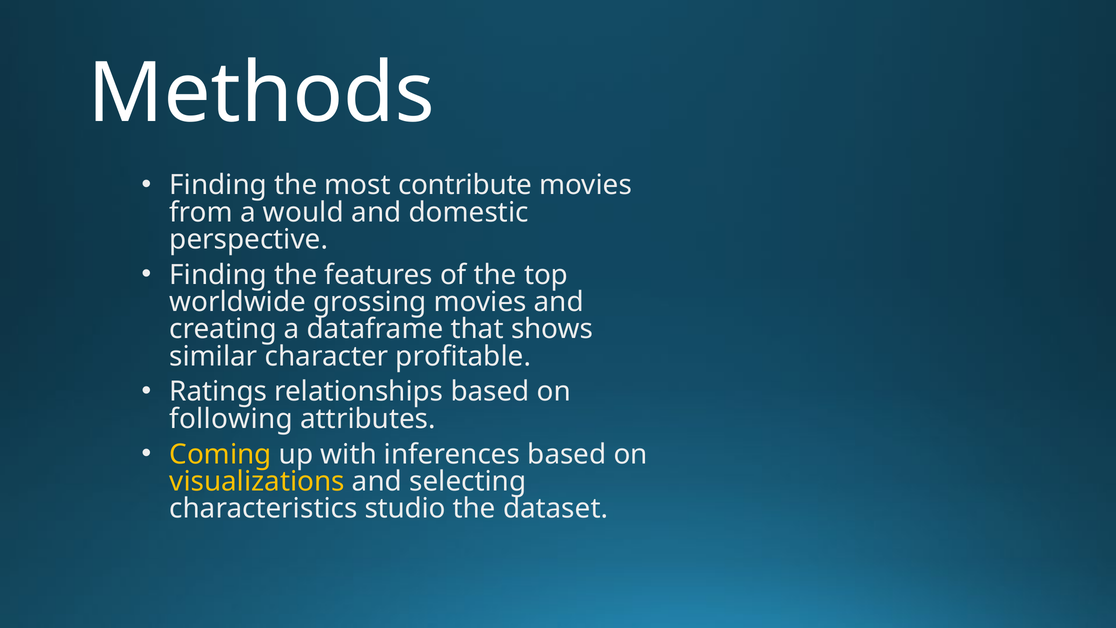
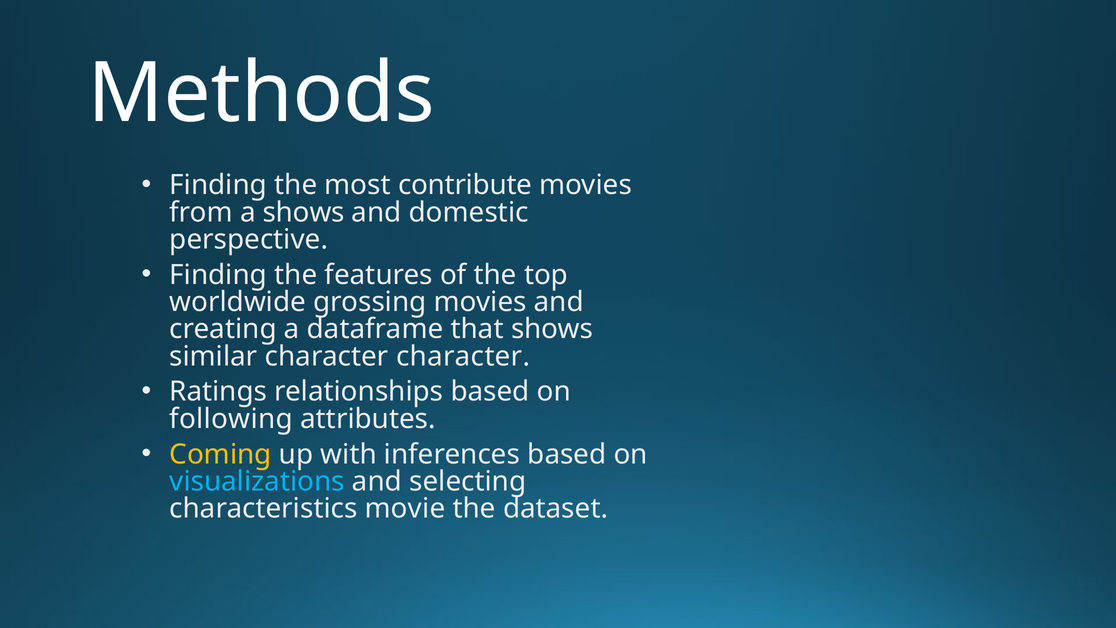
a would: would -> shows
character profitable: profitable -> character
visualizations colour: yellow -> light blue
studio: studio -> movie
